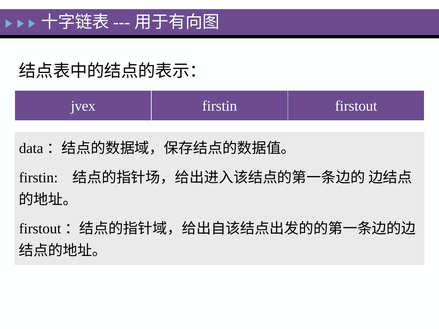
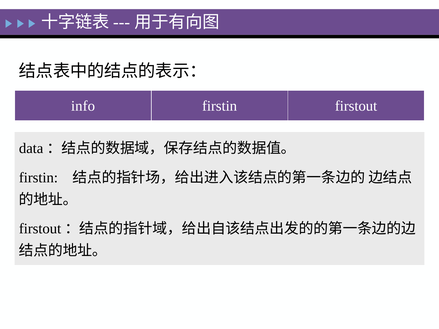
jvex: jvex -> info
